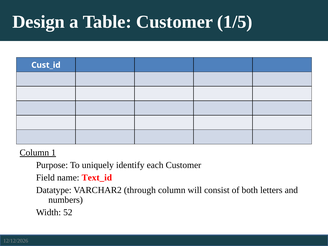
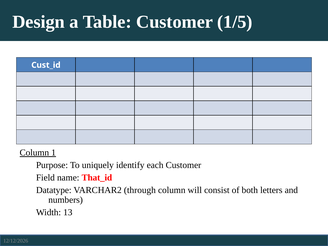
Text_id: Text_id -> That_id
52: 52 -> 13
